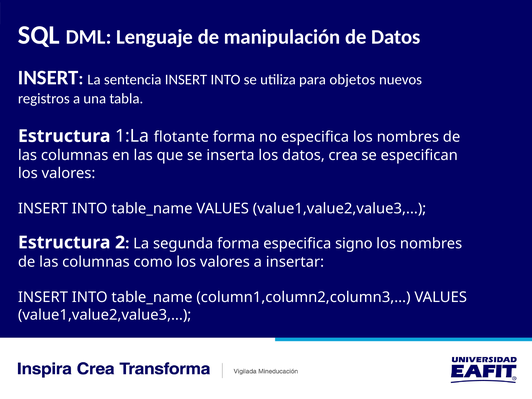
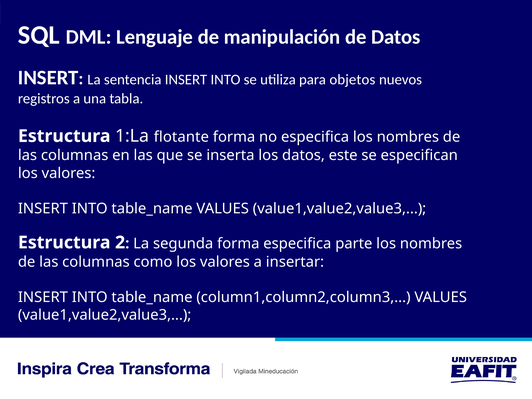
crea: crea -> este
signo: signo -> parte
